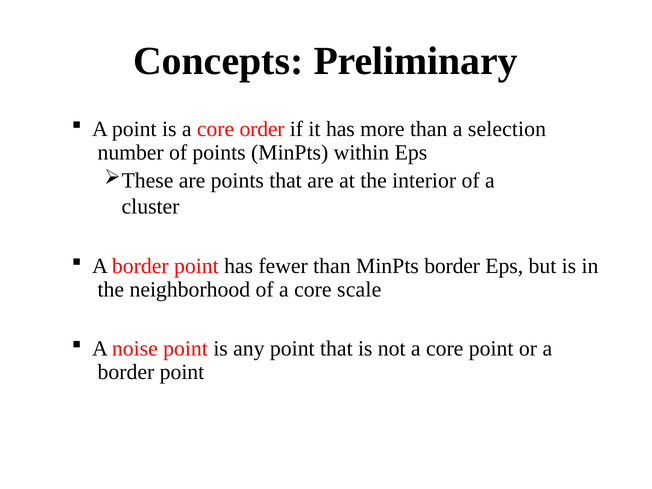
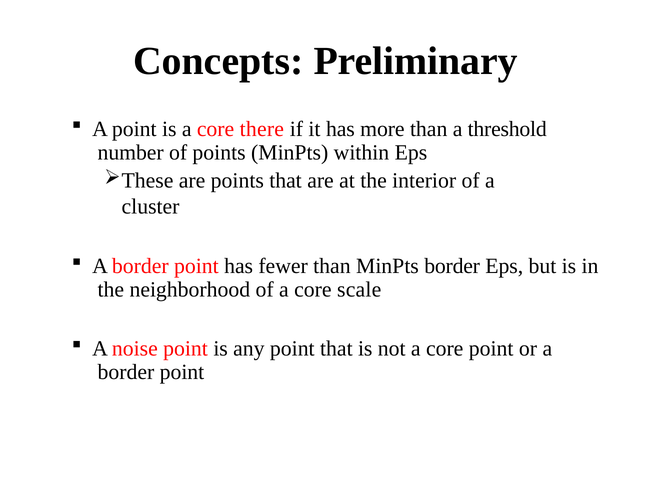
order: order -> there
selection: selection -> threshold
